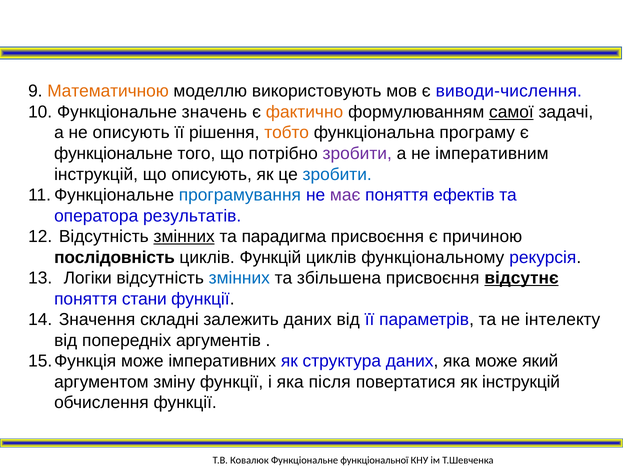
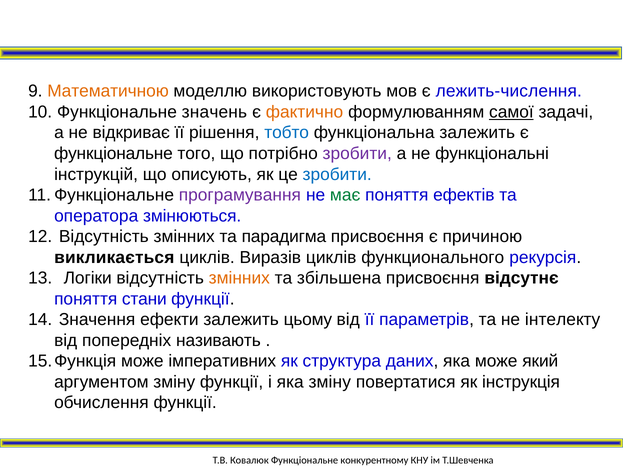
виводи-числення: виводи-числення -> лежить-числення
не описують: описують -> відкриває
тобто colour: orange -> blue
функціональна програму: програму -> залежить
імперативним: імперативним -> функціональні
програмування colour: blue -> purple
має colour: purple -> green
результатів: результатів -> змінюються
змінних at (184, 237) underline: present -> none
послідовність: послідовність -> викликається
Функцій: Функцій -> Виразів
функціональному: функціональному -> функционального
змінних at (239, 278) colour: blue -> orange
відсутнє underline: present -> none
складні: складні -> ефекти
залежить даних: даних -> цьому
аргументів: аргументів -> називають
яка після: після -> зміну
як інструкцій: інструкцій -> інструкція
Функціональне функціональної: функціональної -> конкурентному
